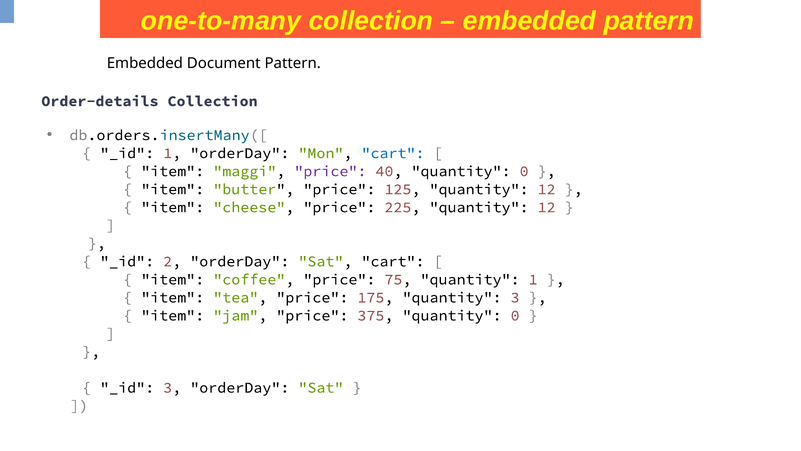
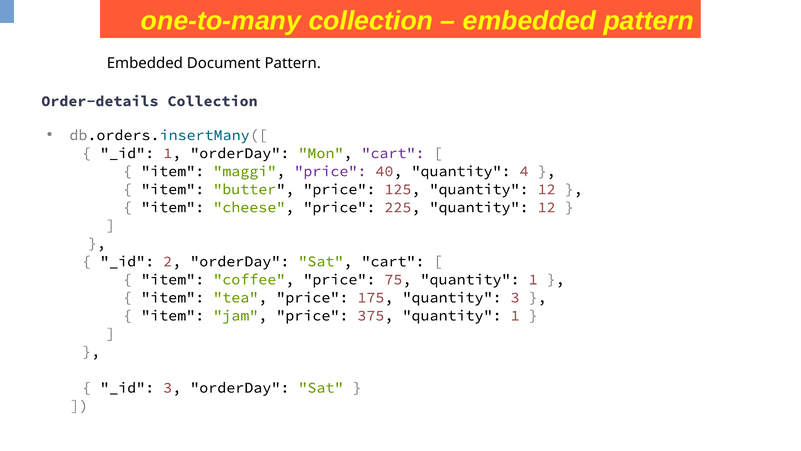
cart at (393, 153) colour: blue -> purple
40 quantity 0: 0 -> 4
375 quantity 0: 0 -> 1
